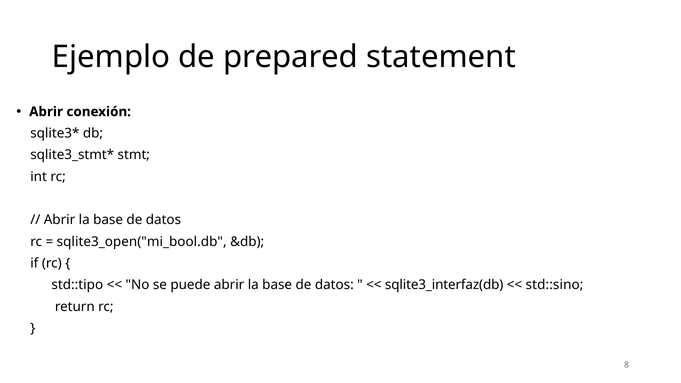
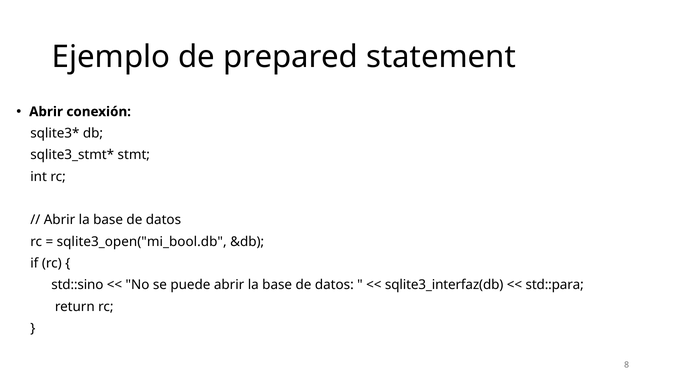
std::tipo: std::tipo -> std::sino
std::sino: std::sino -> std::para
